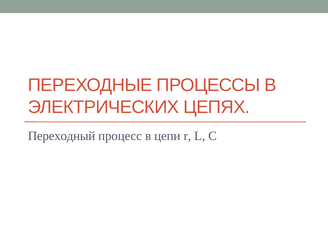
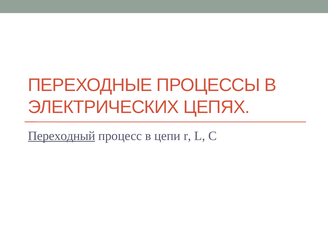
Переходный underline: none -> present
